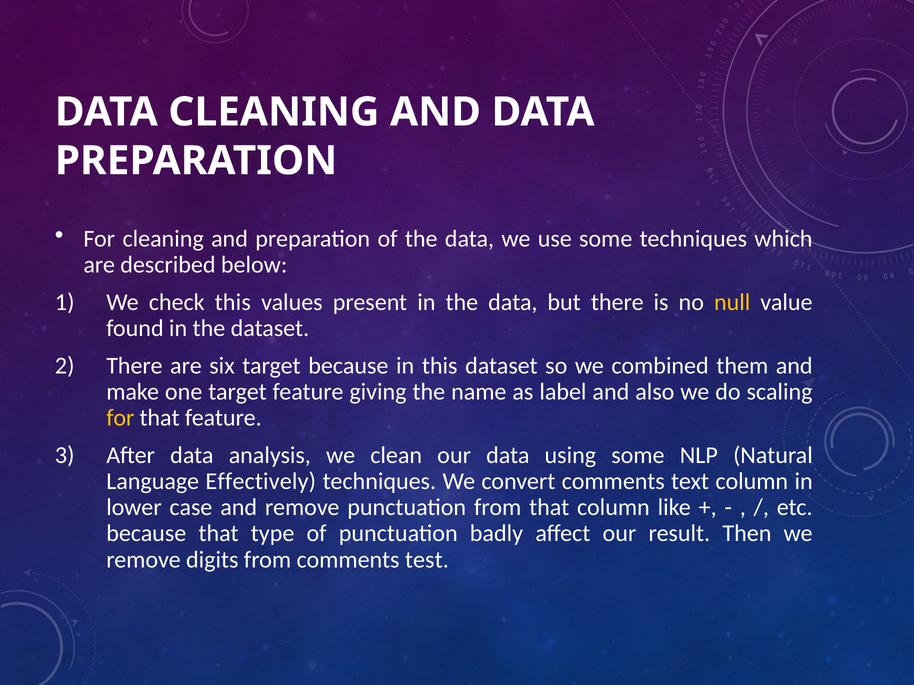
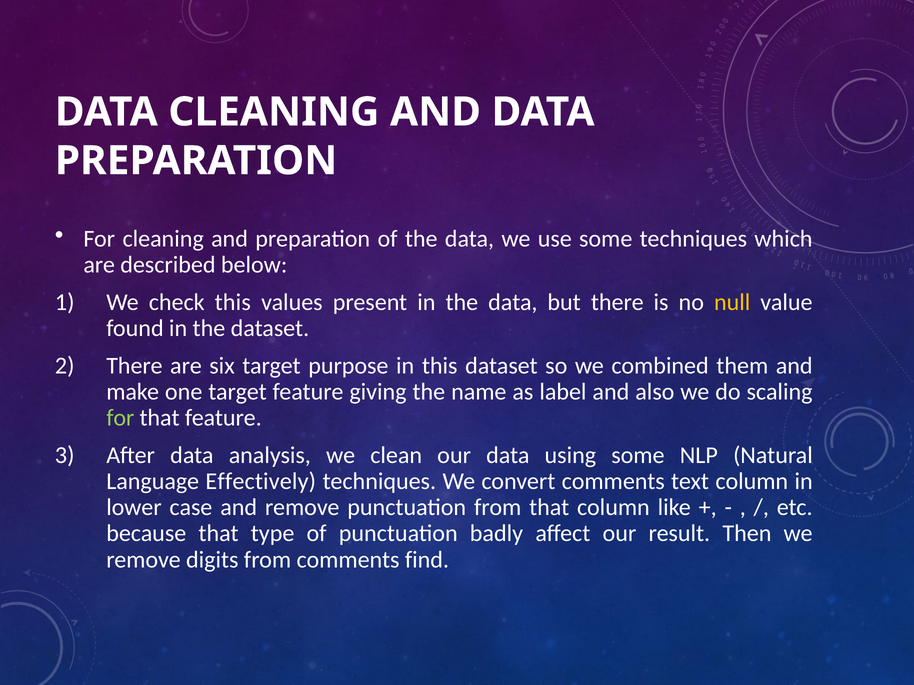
target because: because -> purpose
for at (120, 418) colour: yellow -> light green
test: test -> find
